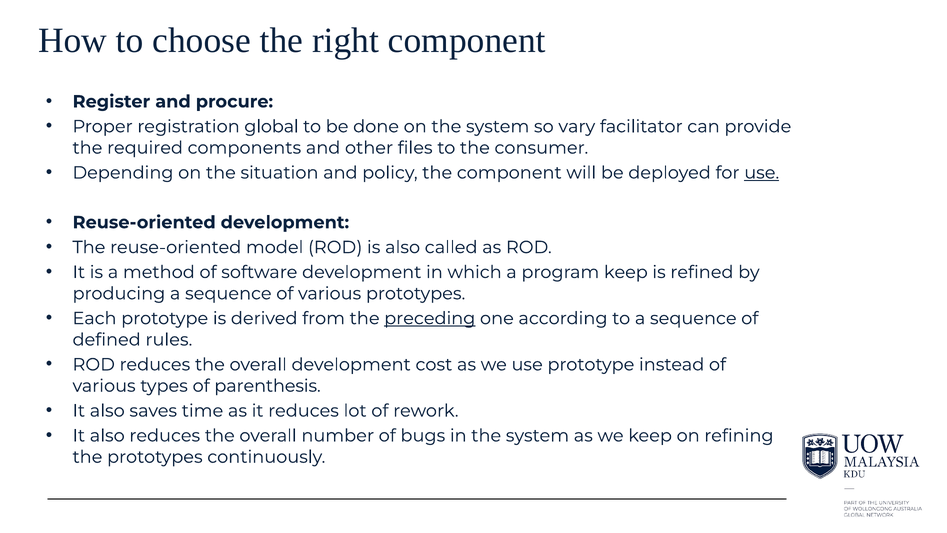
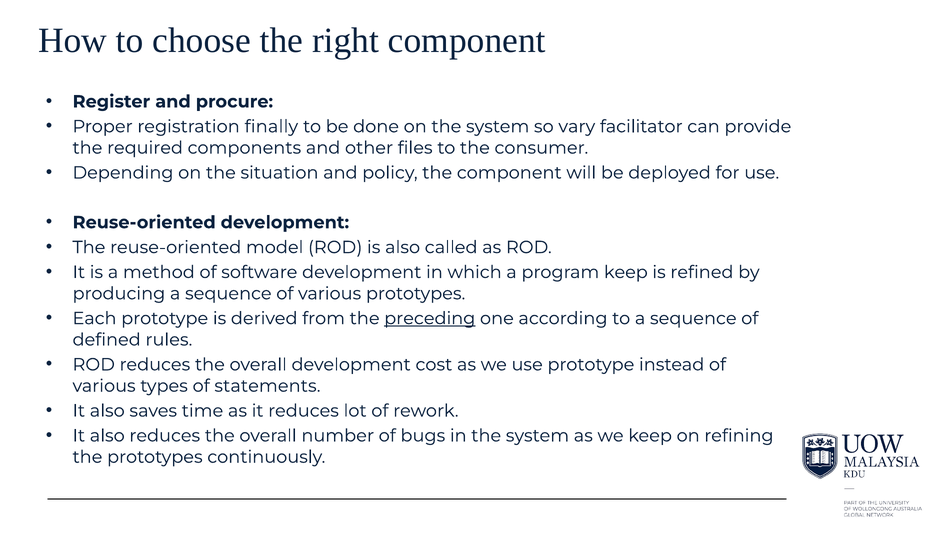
global: global -> finally
use at (762, 173) underline: present -> none
parenthesis: parenthesis -> statements
